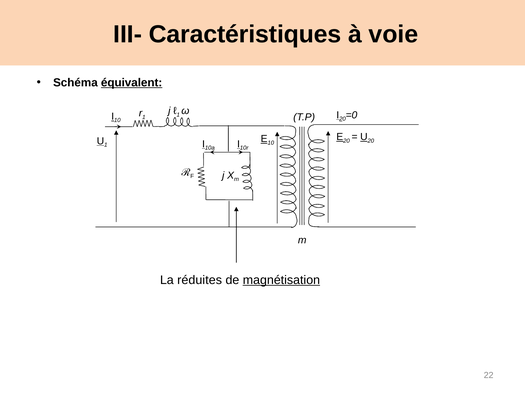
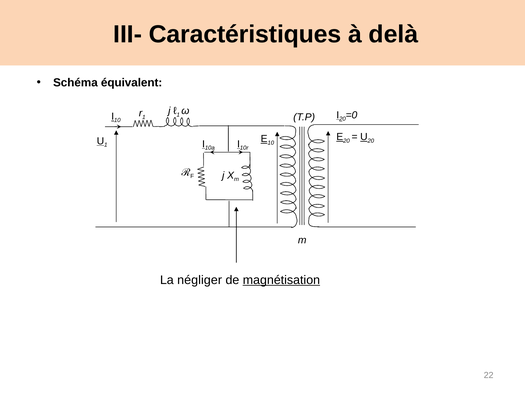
voie: voie -> delà
équivalent underline: present -> none
réduites: réduites -> négliger
